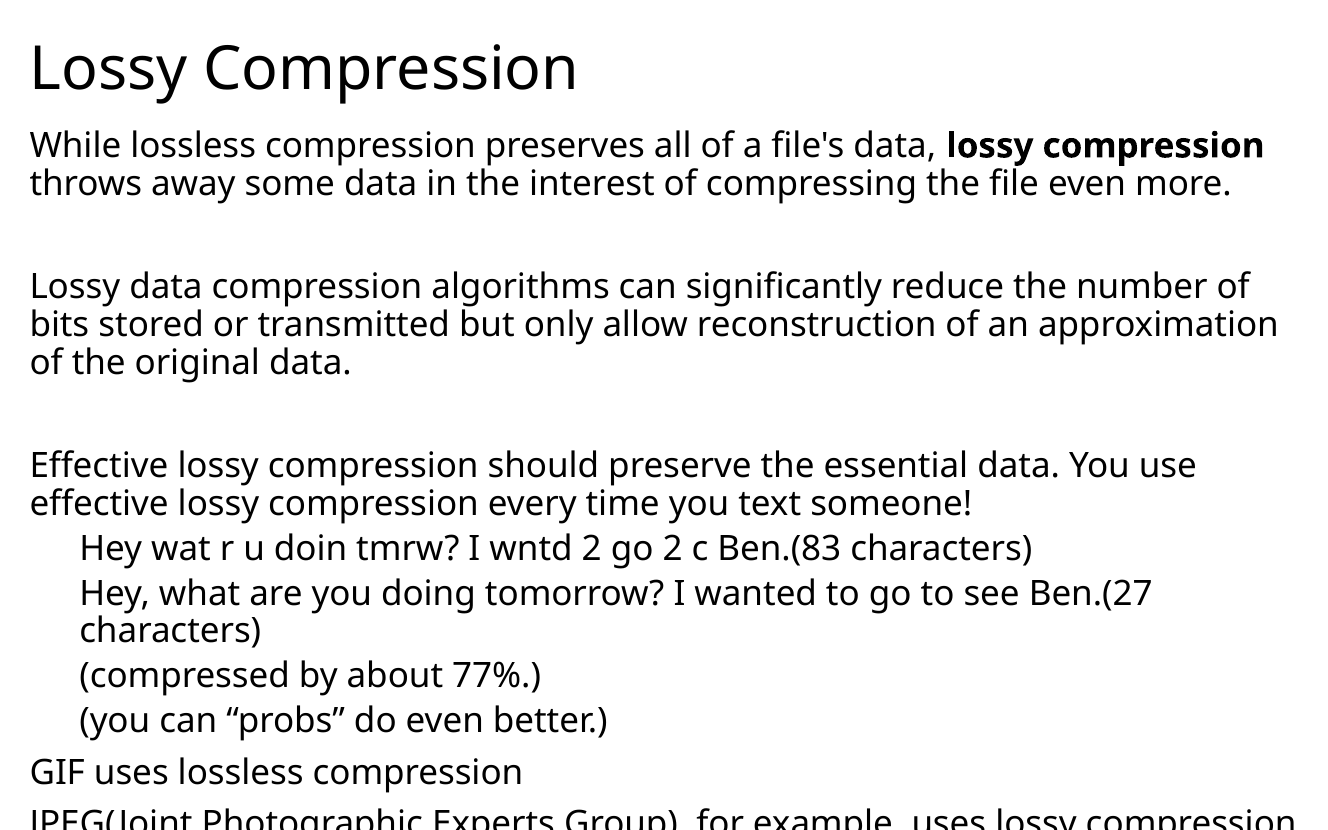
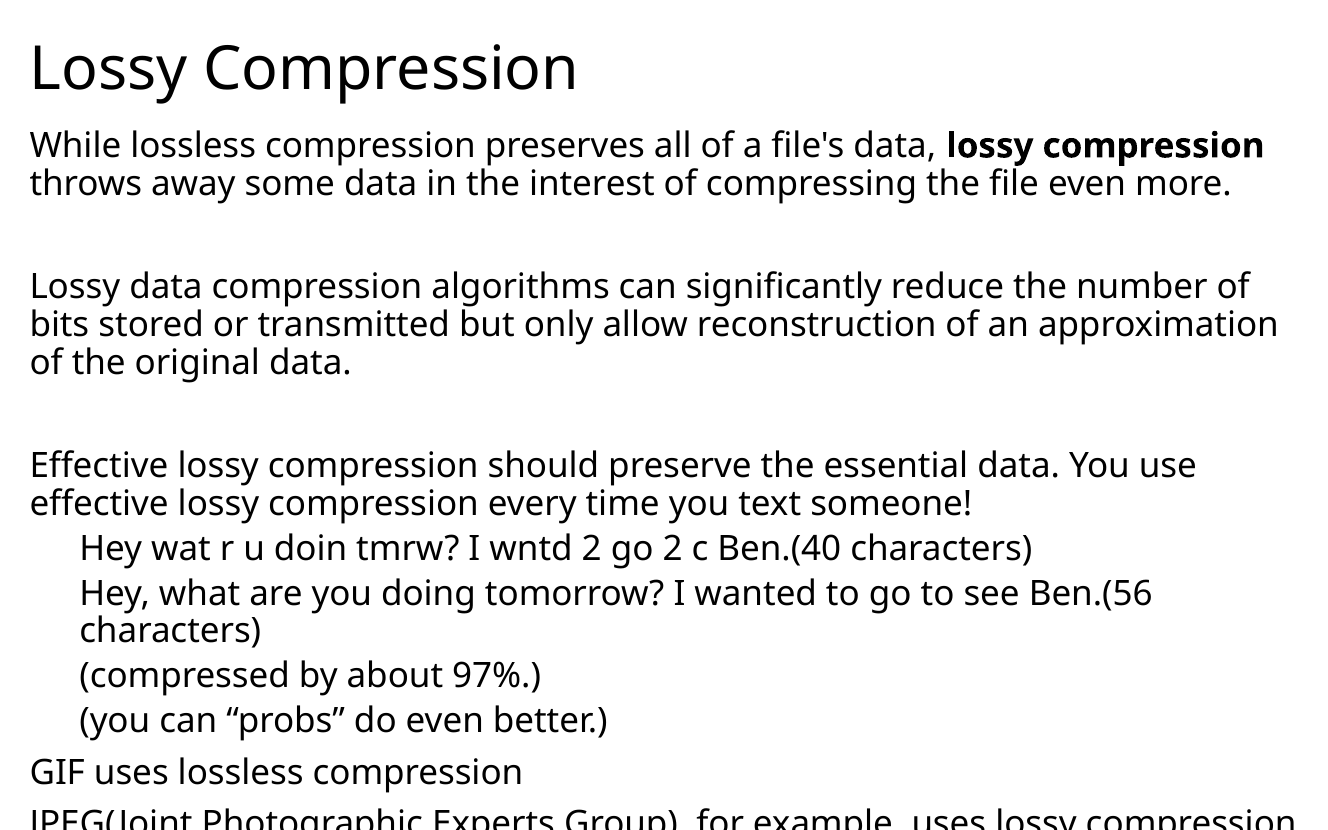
Ben.(83: Ben.(83 -> Ben.(40
Ben.(27: Ben.(27 -> Ben.(56
77%: 77% -> 97%
